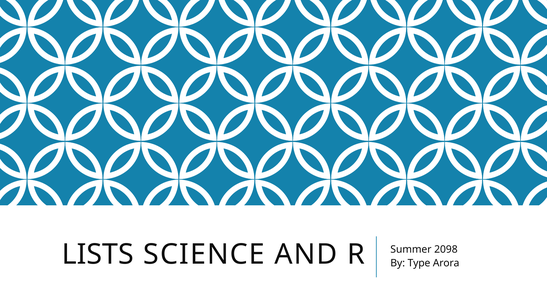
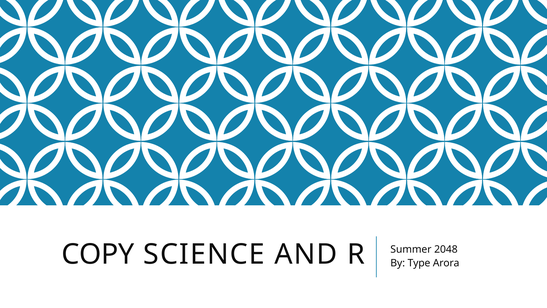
LISTS: LISTS -> COPY
2098: 2098 -> 2048
